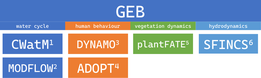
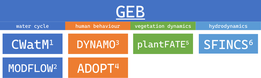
GEB underline: none -> present
